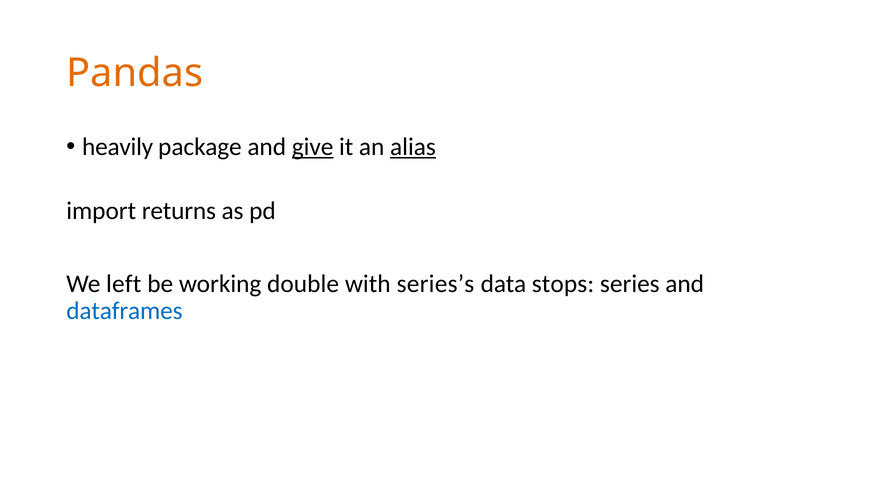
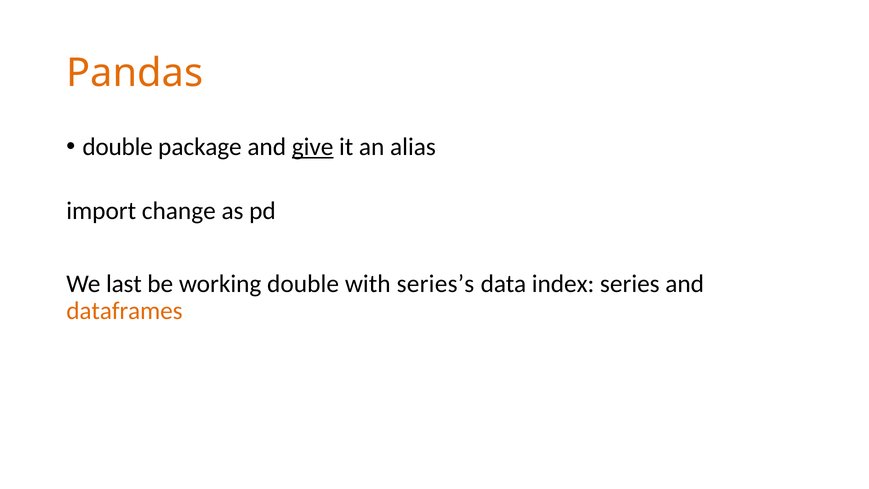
heavily at (118, 147): heavily -> double
alias underline: present -> none
returns: returns -> change
left: left -> last
stops: stops -> index
dataframes colour: blue -> orange
